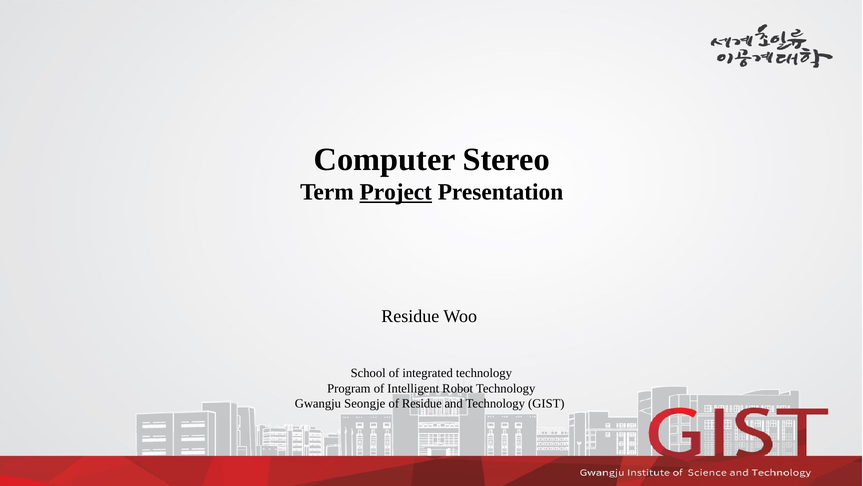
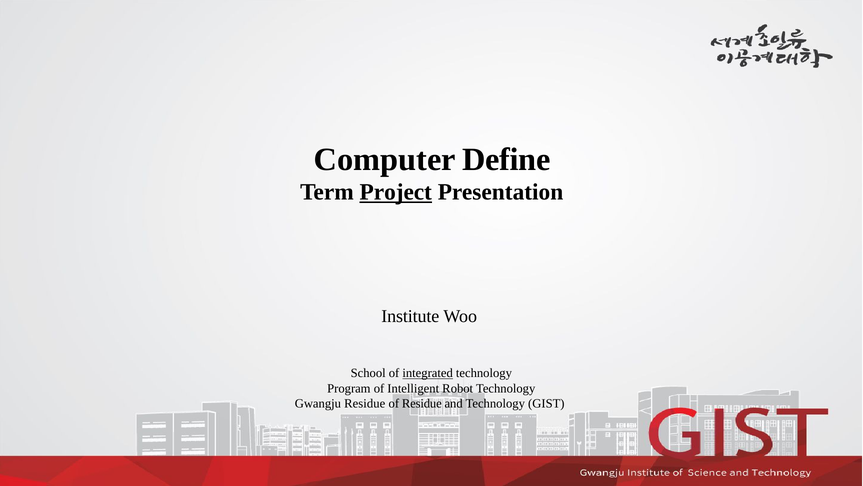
Stereo: Stereo -> Define
Residue at (410, 316): Residue -> Institute
integrated underline: none -> present
Gwangju Seongje: Seongje -> Residue
